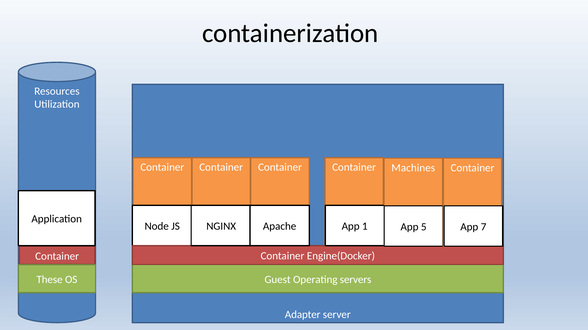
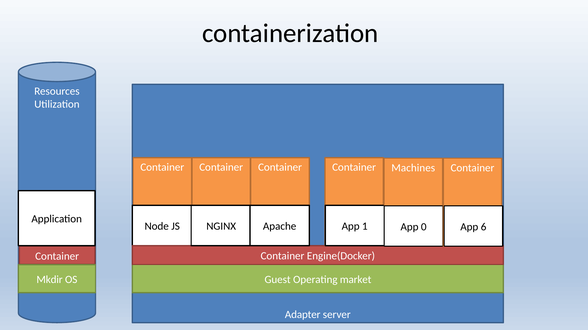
5: 5 -> 0
7: 7 -> 6
servers: servers -> market
These: These -> Mkdir
